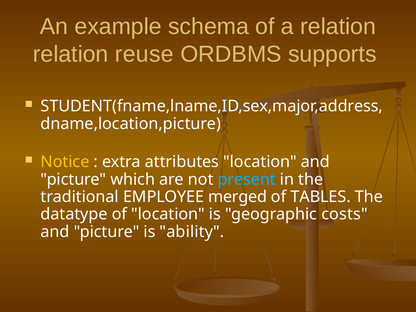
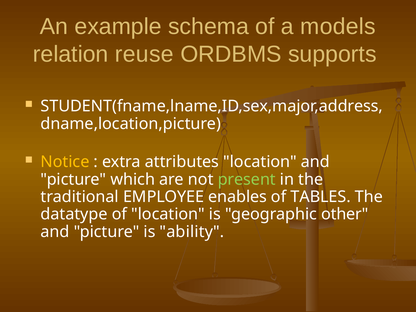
a relation: relation -> models
present colour: light blue -> light green
merged: merged -> enables
costs: costs -> other
